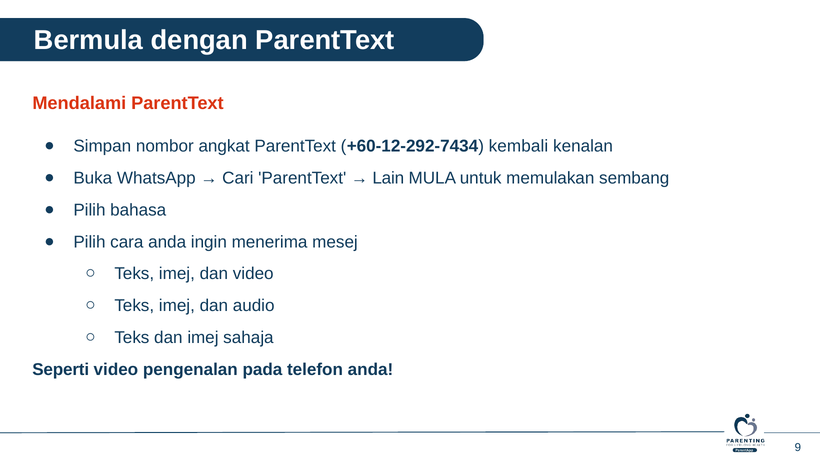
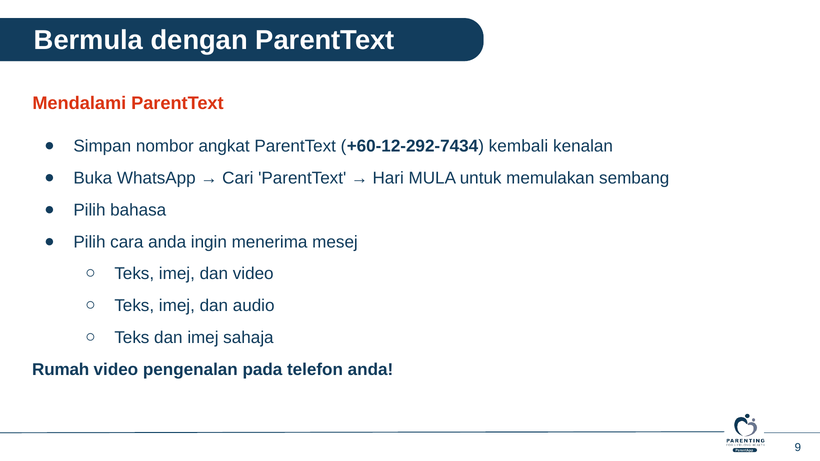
Lain: Lain -> Hari
Seperti: Seperti -> Rumah
